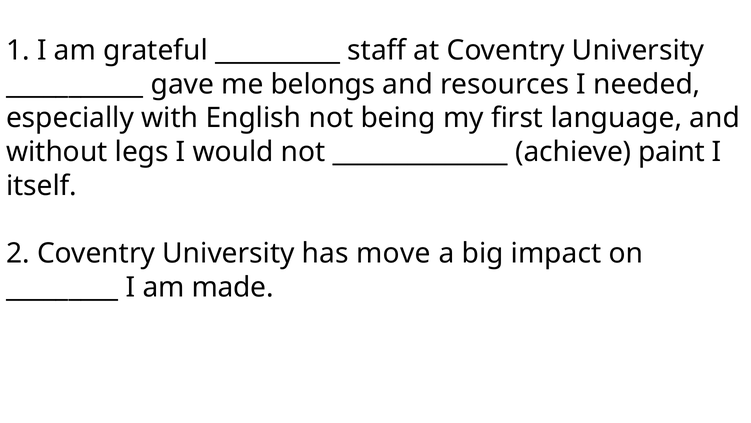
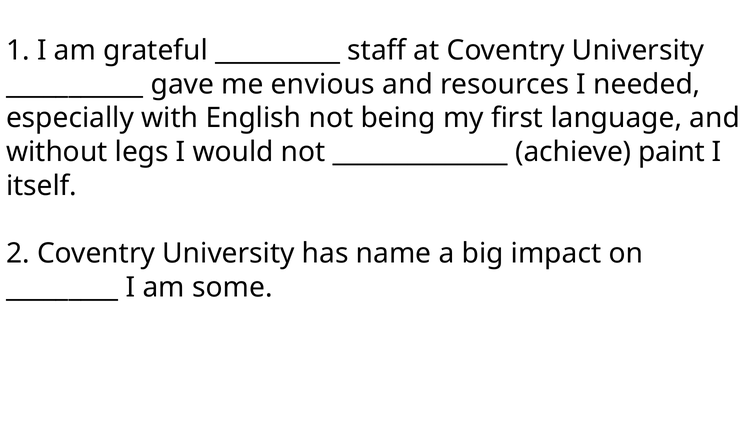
belongs: belongs -> envious
move: move -> name
made: made -> some
